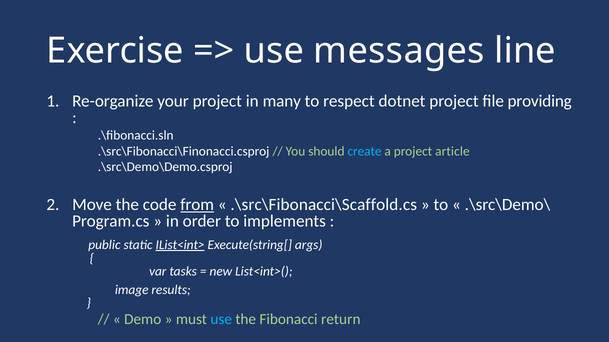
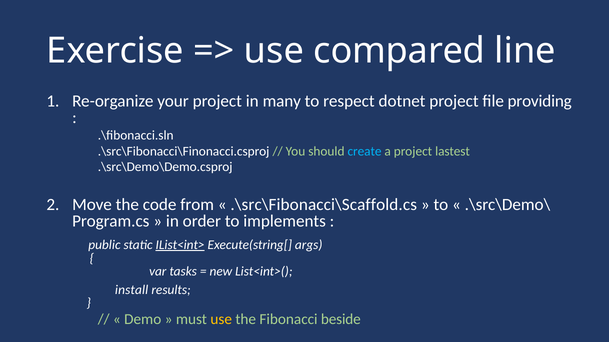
messages: messages -> compared
article: article -> lastest
from underline: present -> none
image: image -> install
use at (221, 320) colour: light blue -> yellow
return: return -> beside
